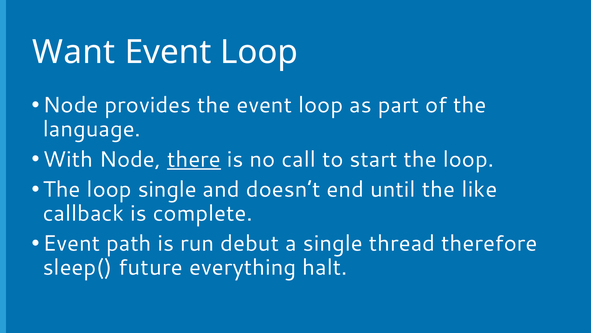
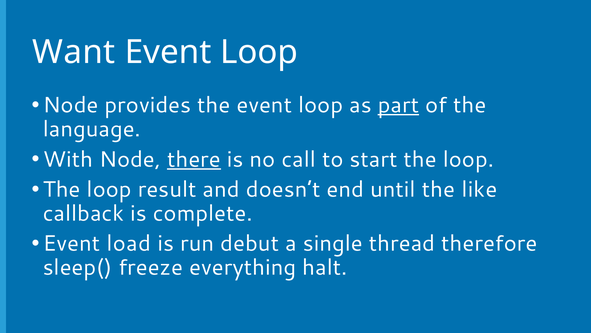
part underline: none -> present
loop single: single -> result
path: path -> load
future: future -> freeze
